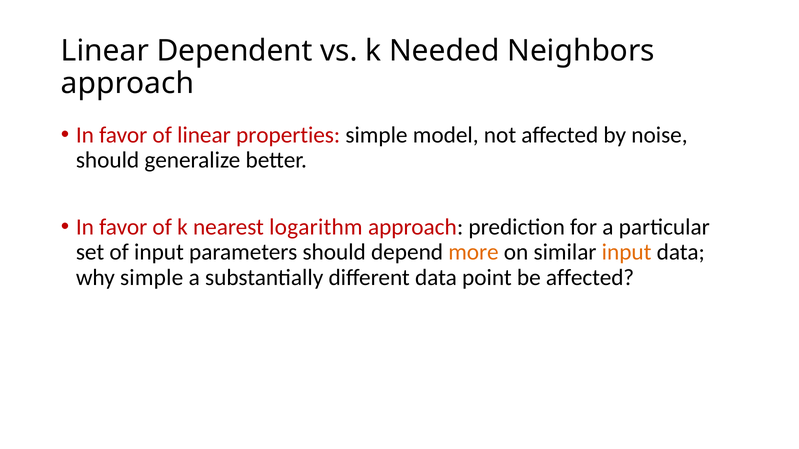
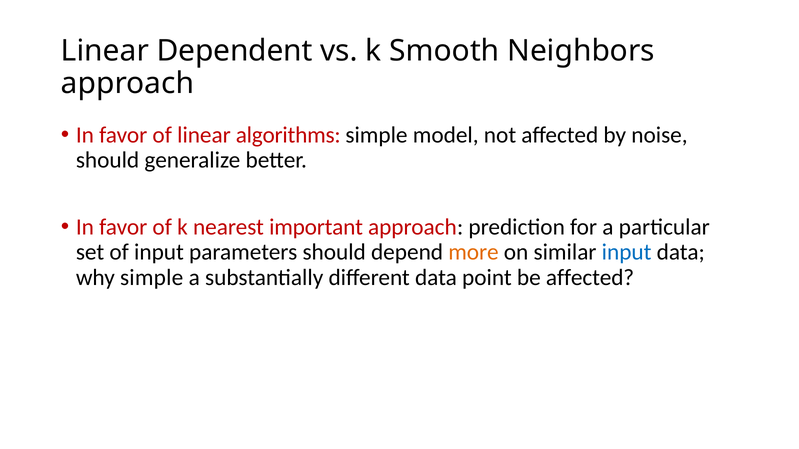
Needed: Needed -> Smooth
properties: properties -> algorithms
logarithm: logarithm -> important
input at (627, 252) colour: orange -> blue
